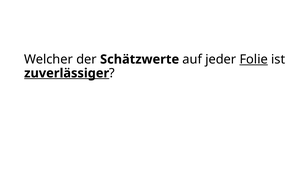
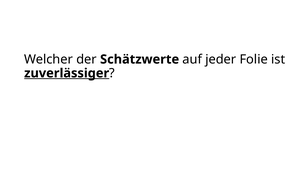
Folie underline: present -> none
